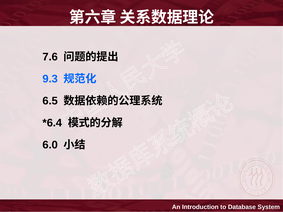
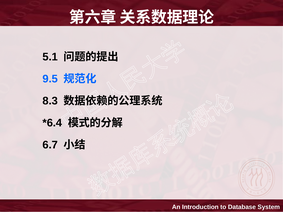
7.6: 7.6 -> 5.1
9.3: 9.3 -> 9.5
6.5: 6.5 -> 8.3
6.0: 6.0 -> 6.7
